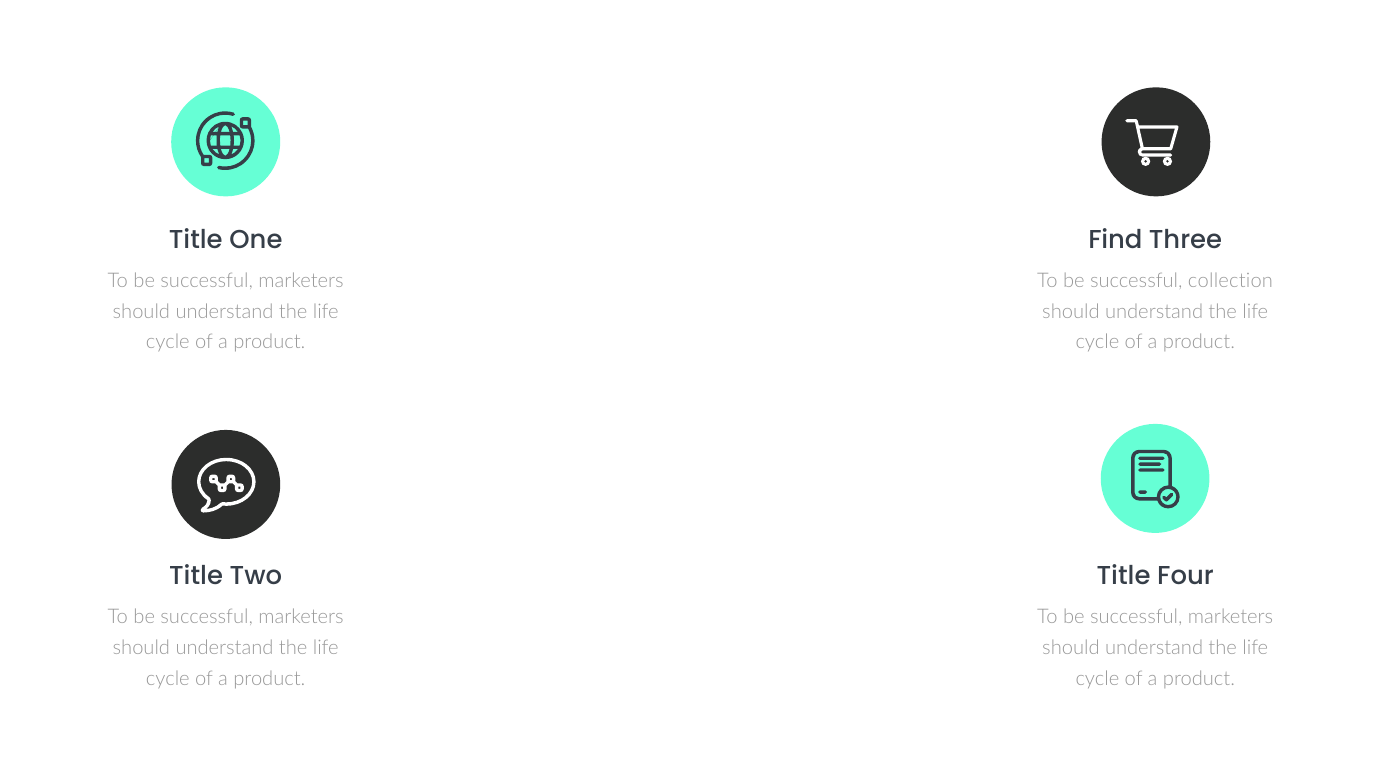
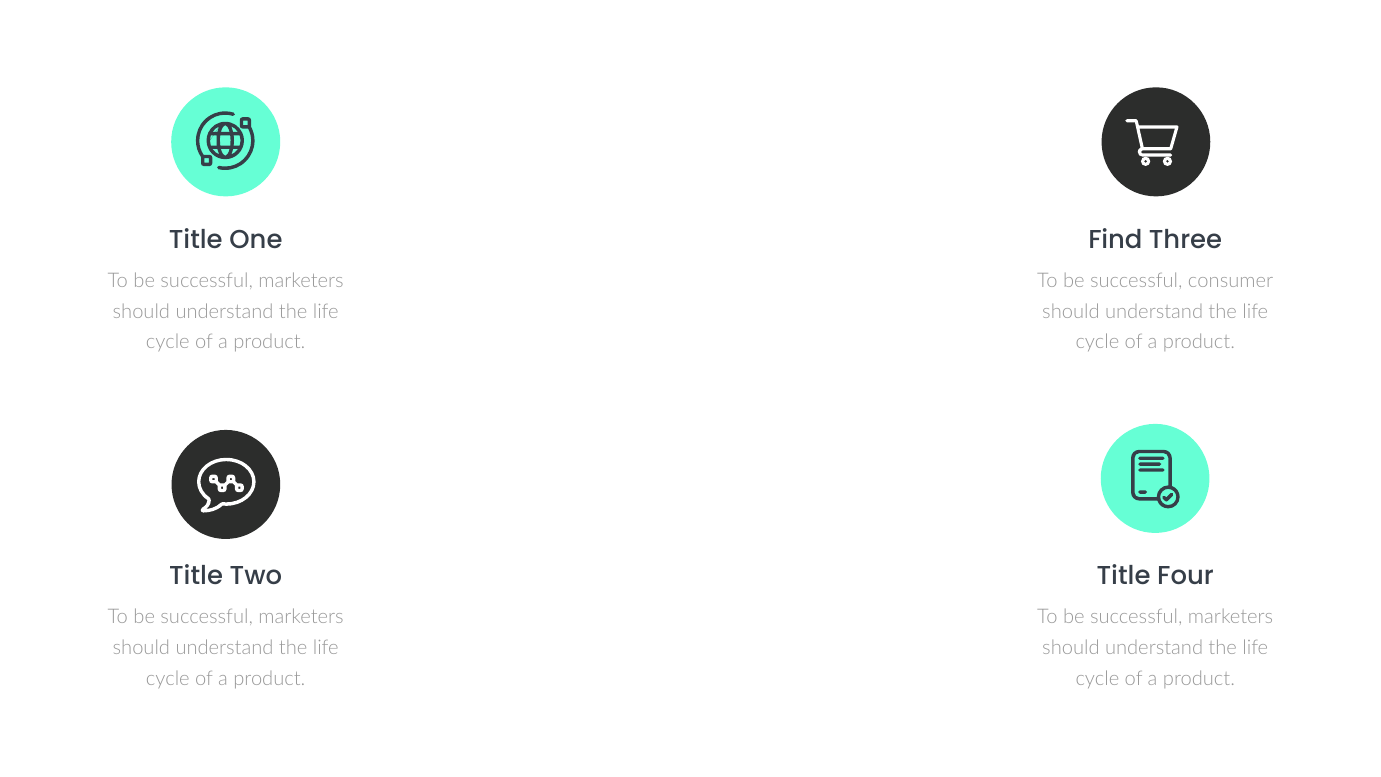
collection: collection -> consumer
